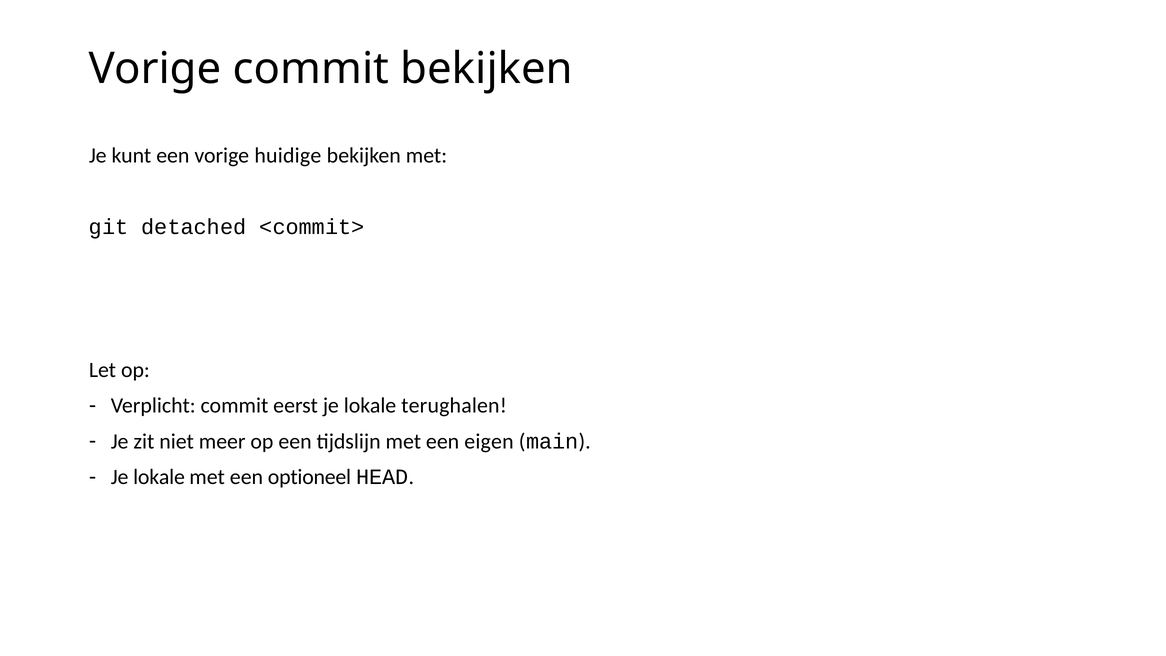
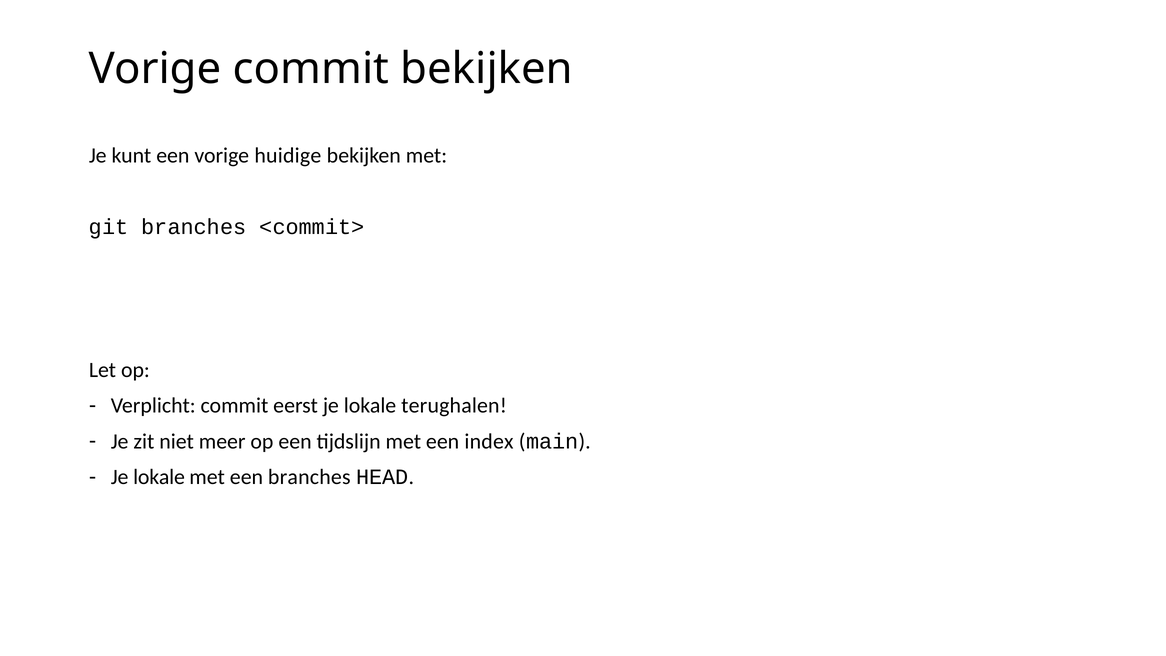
git detached: detached -> branches
eigen: eigen -> index
een optioneel: optioneel -> branches
